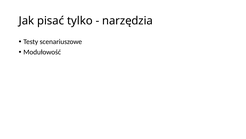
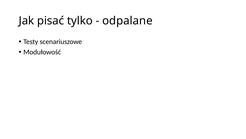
narzędzia: narzędzia -> odpalane
